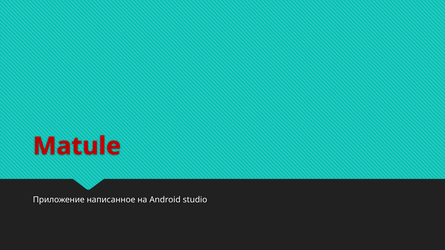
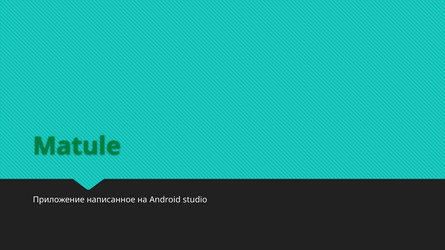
Matule colour: red -> green
